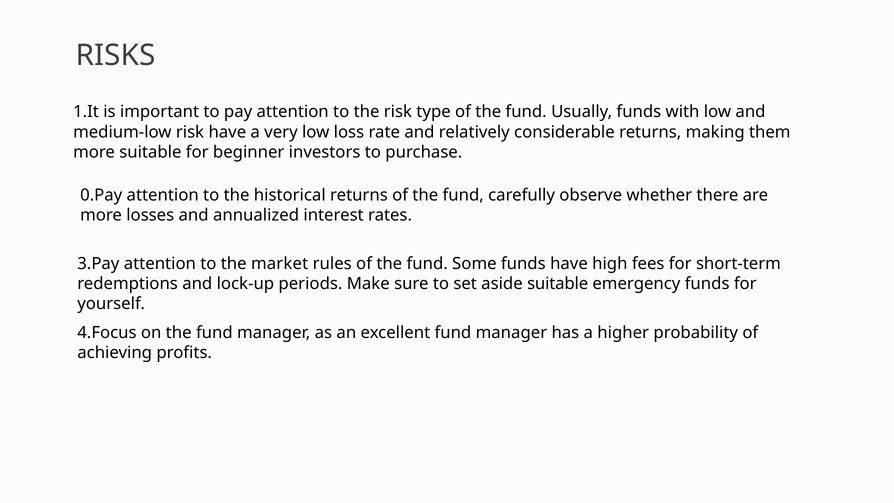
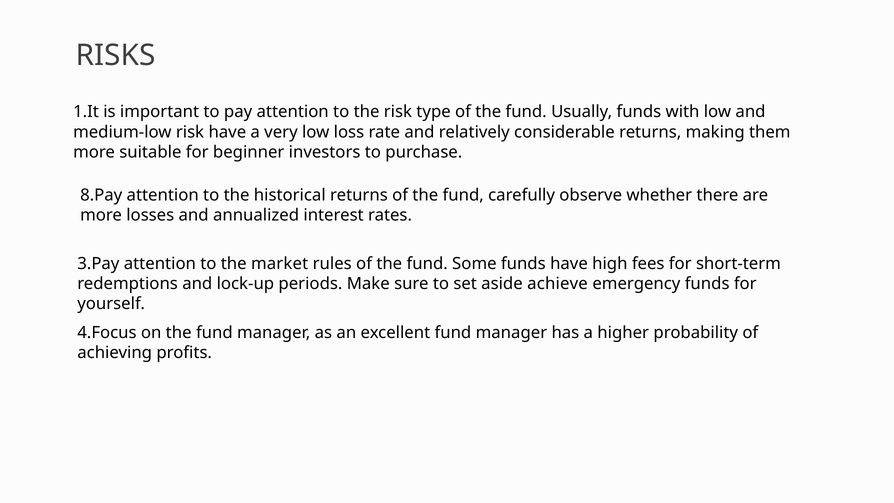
0.Pay: 0.Pay -> 8.Pay
aside suitable: suitable -> achieve
